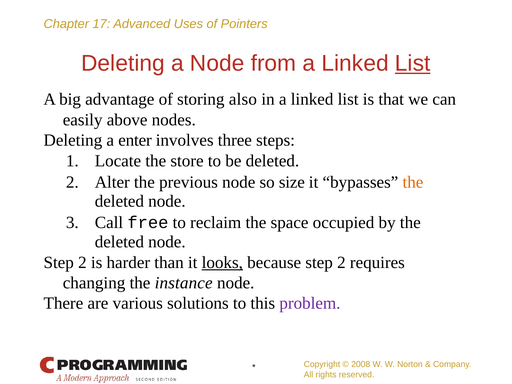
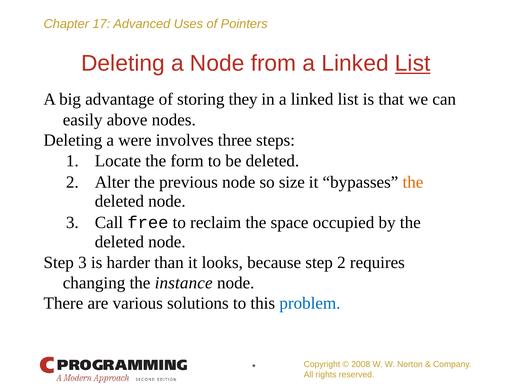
also: also -> they
enter: enter -> were
store: store -> form
2 at (82, 262): 2 -> 3
looks underline: present -> none
problem colour: purple -> blue
